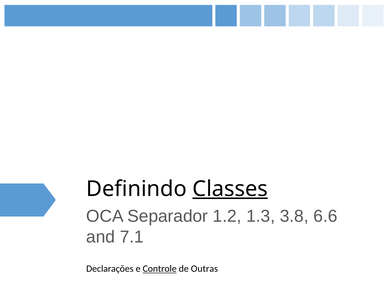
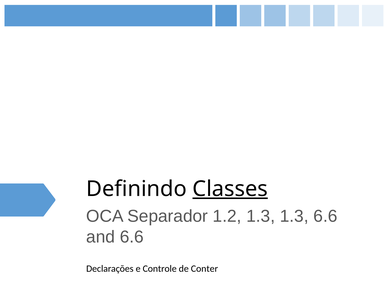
1.3 3.8: 3.8 -> 1.3
and 7.1: 7.1 -> 6.6
Controle underline: present -> none
Outras: Outras -> Conter
